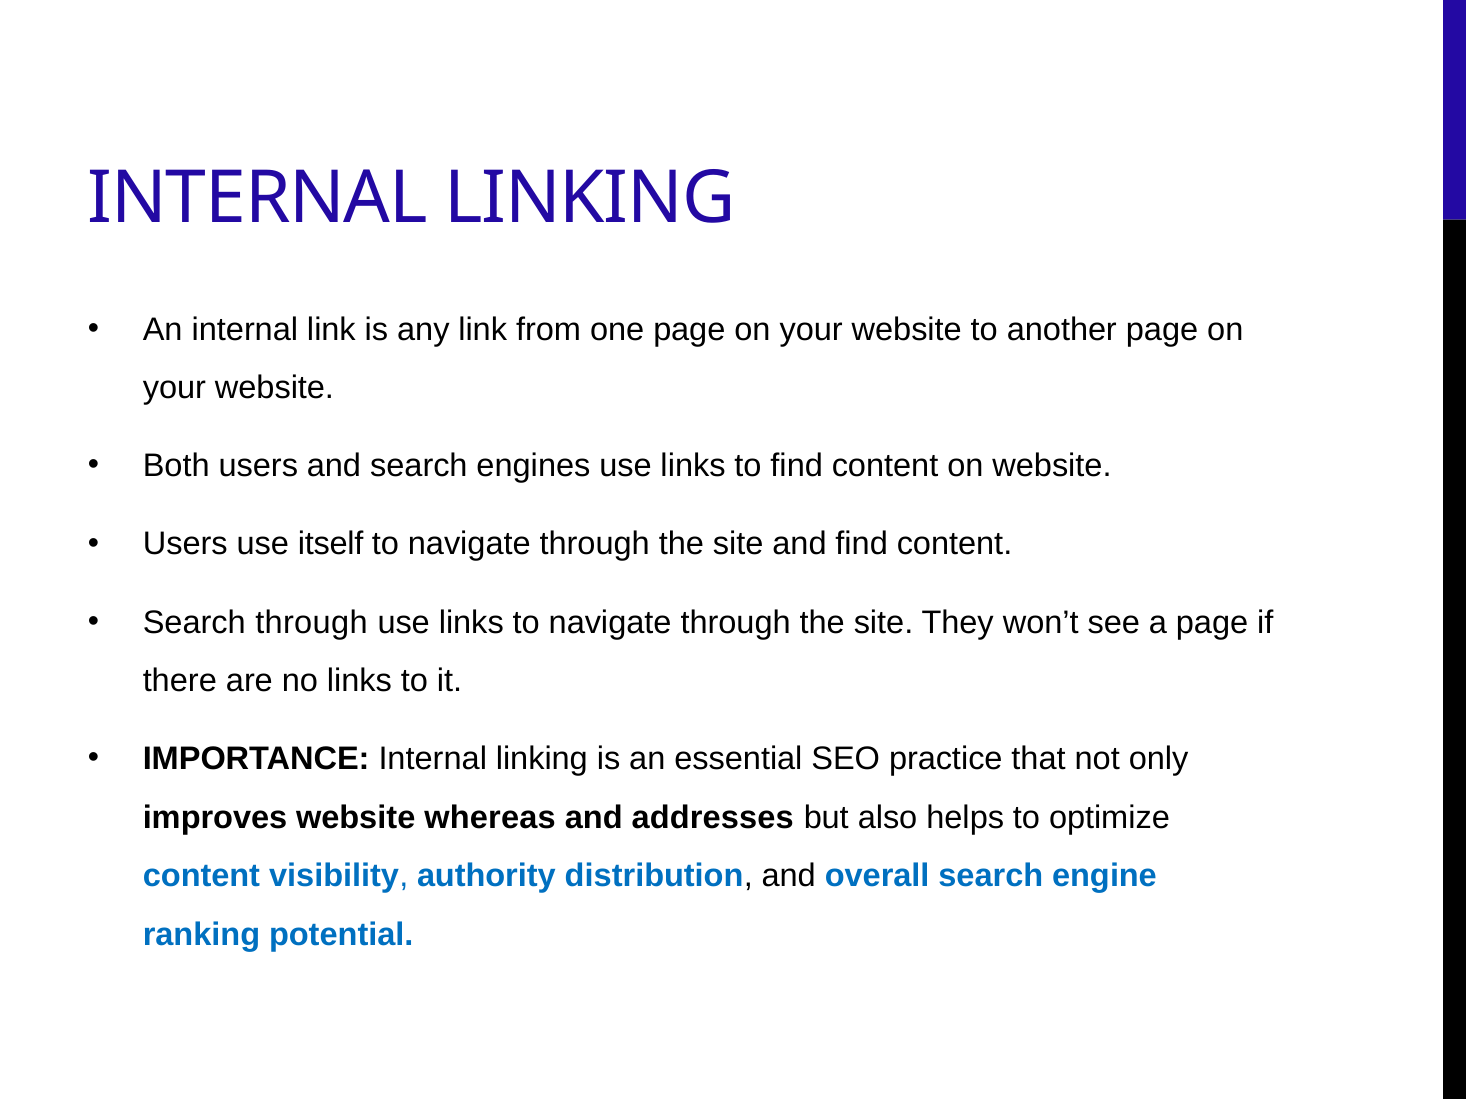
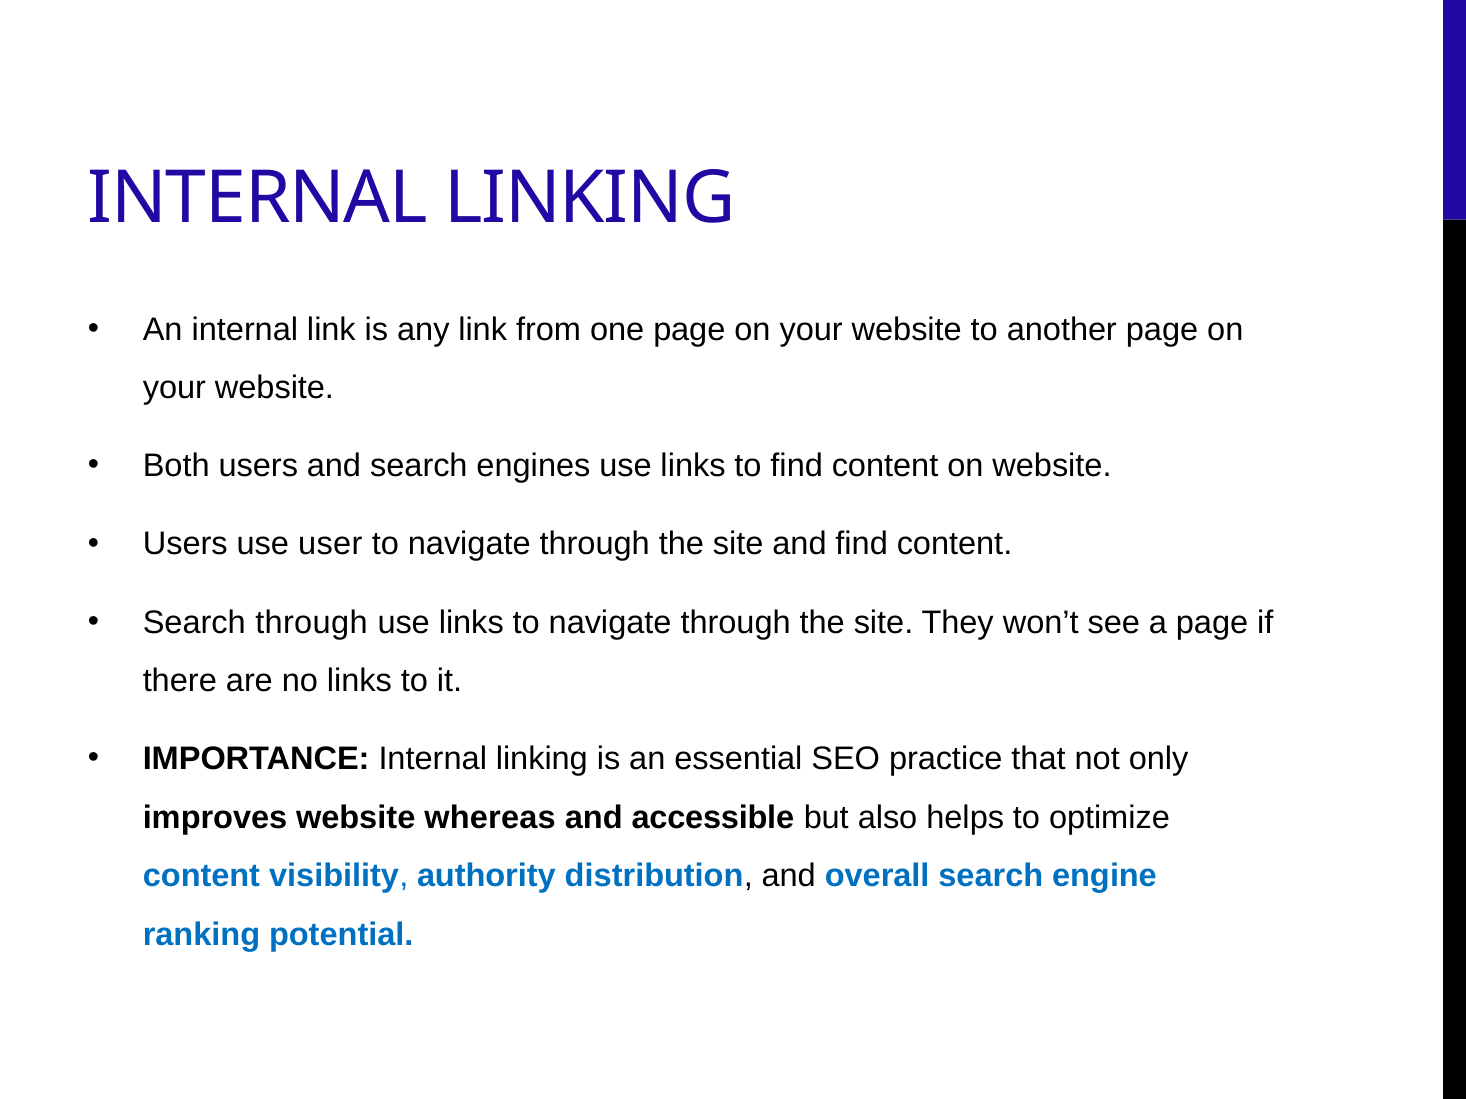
itself: itself -> user
addresses: addresses -> accessible
